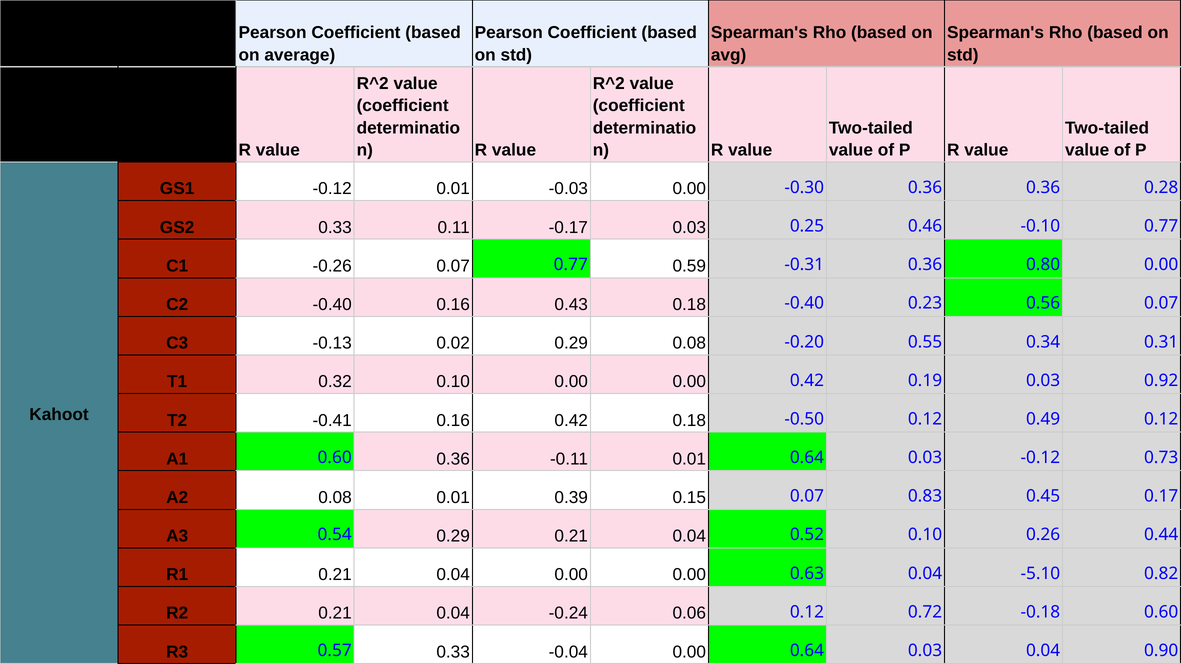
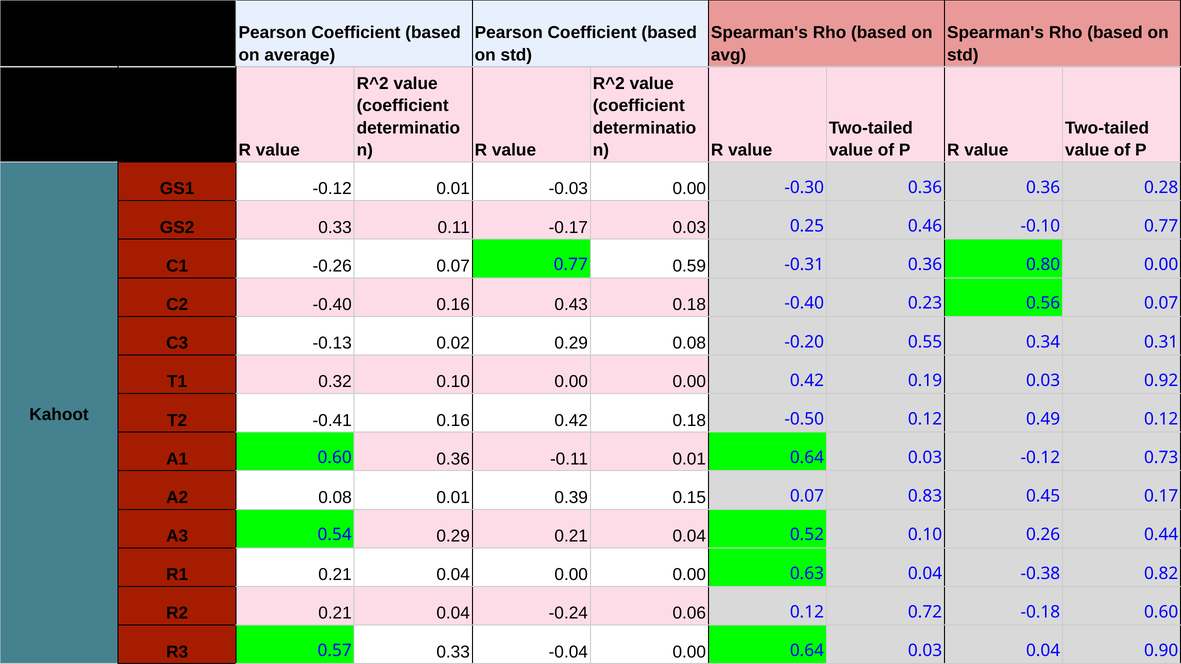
-5.10: -5.10 -> -0.38
